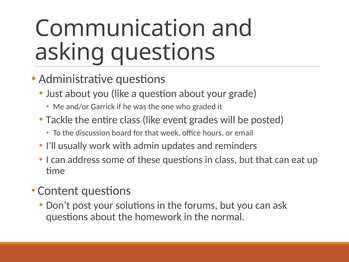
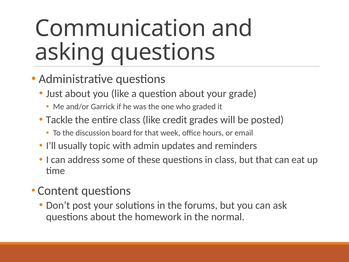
event: event -> credit
work: work -> topic
